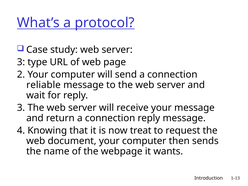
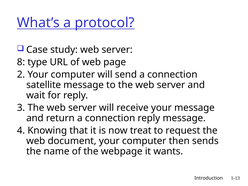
3 at (21, 62): 3 -> 8
reliable: reliable -> satellite
